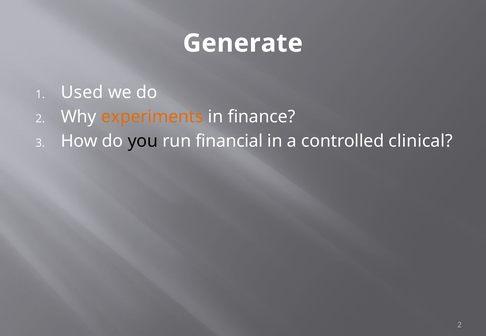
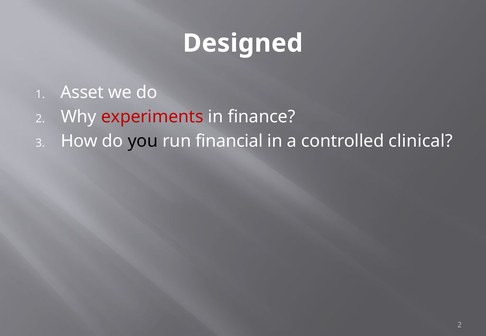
Generate: Generate -> Designed
Used: Used -> Asset
experiments colour: orange -> red
